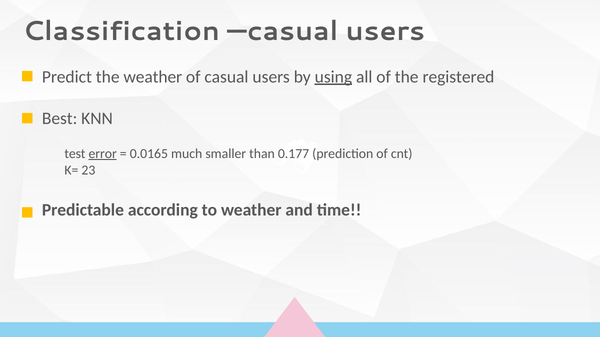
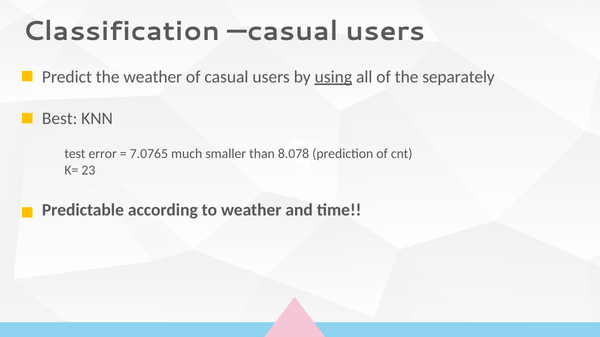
registered: registered -> separately
error underline: present -> none
0.0165: 0.0165 -> 7.0765
0.177: 0.177 -> 8.078
